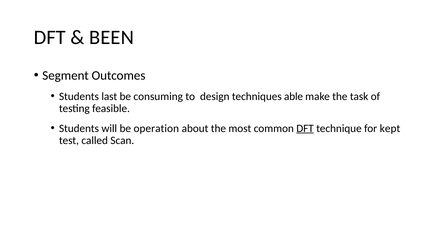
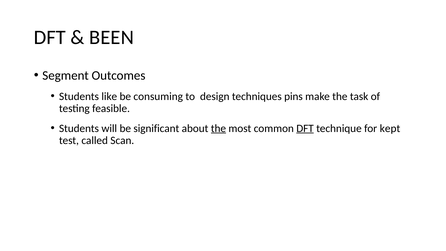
last: last -> like
able: able -> pins
operation: operation -> significant
the at (218, 128) underline: none -> present
